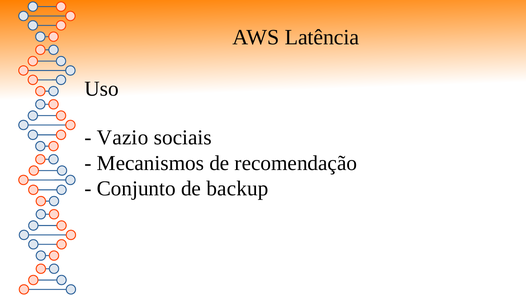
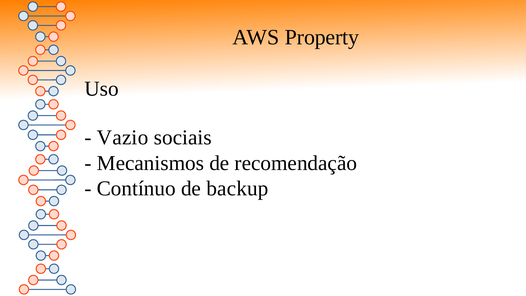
Latência: Latência -> Property
Conjunto: Conjunto -> Contínuo
